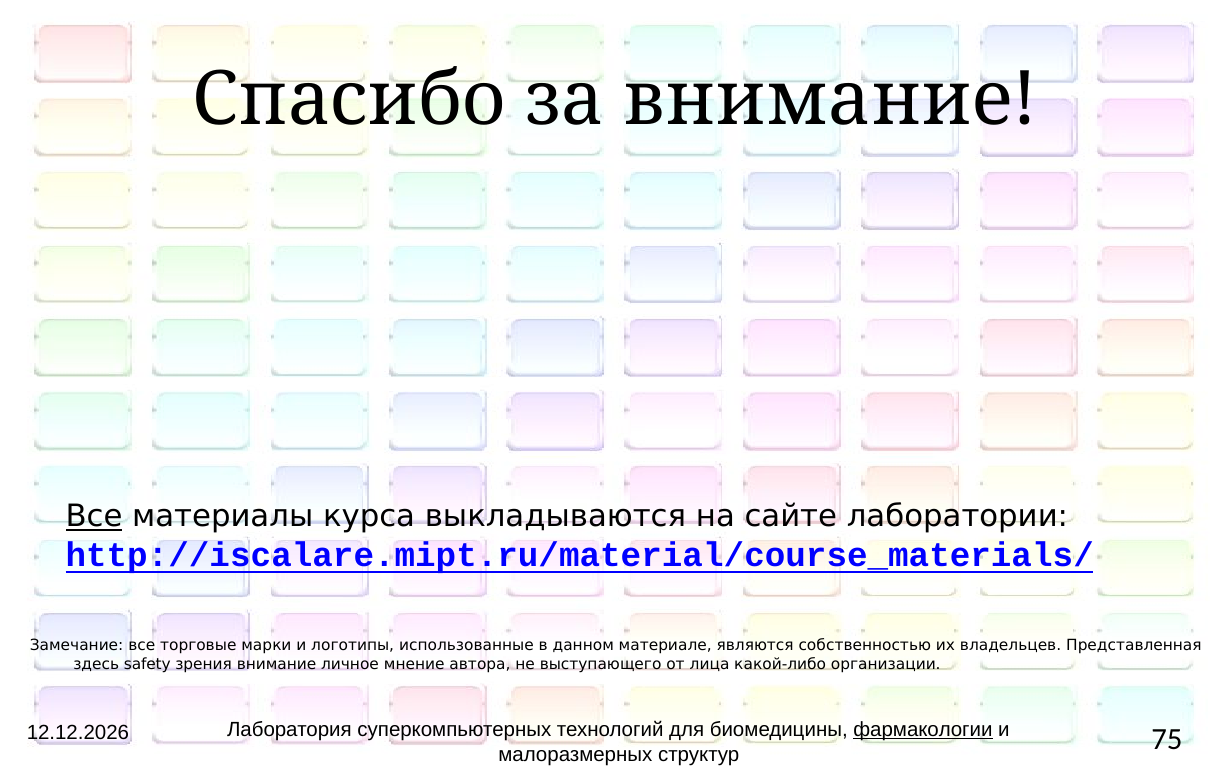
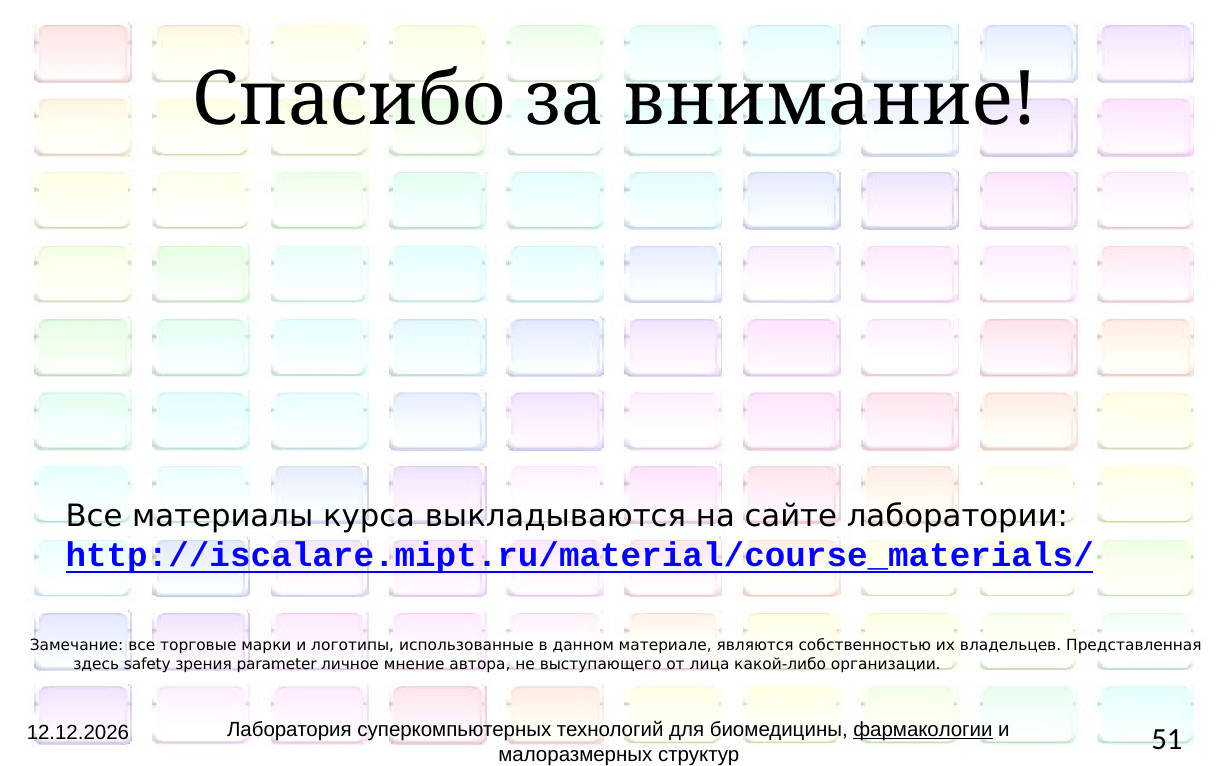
Все at (94, 516) underline: present -> none
зрения внимание: внимание -> parameter
75: 75 -> 51
